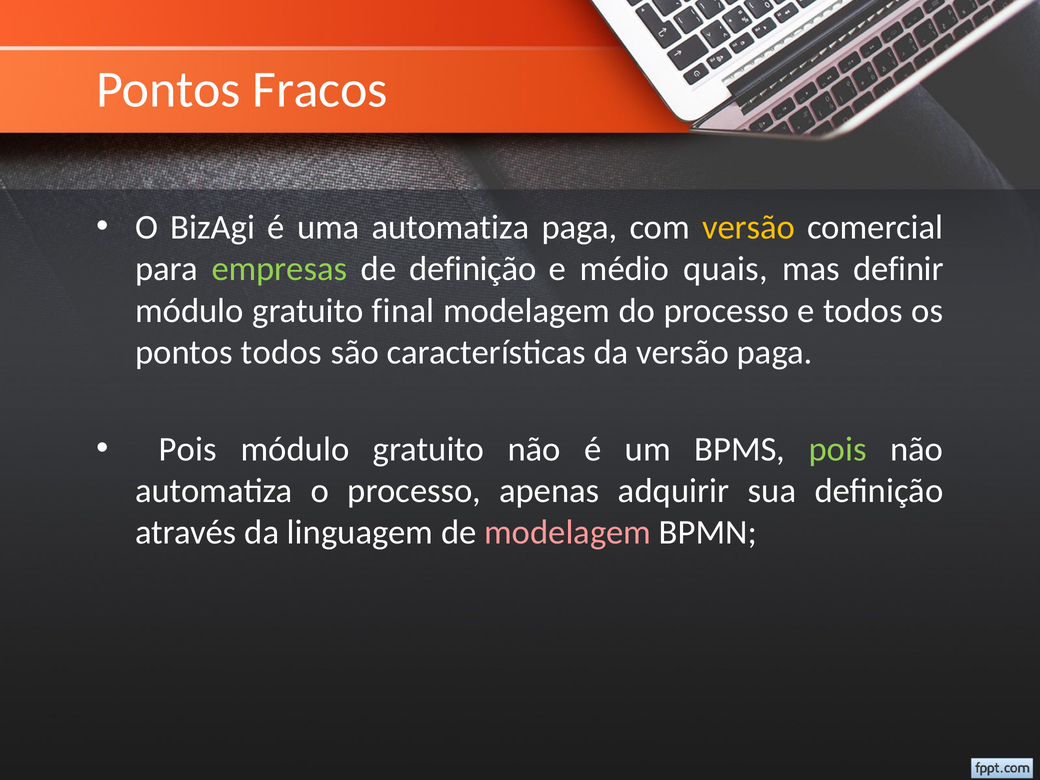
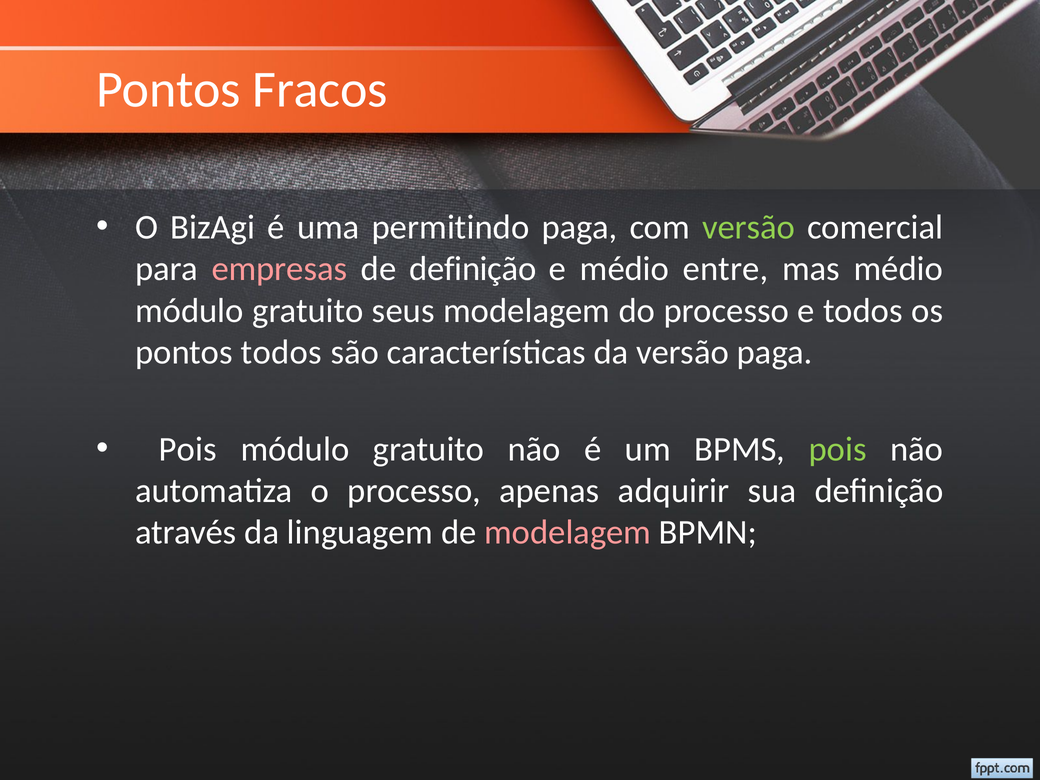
uma automatiza: automatiza -> permitindo
versão at (749, 227) colour: yellow -> light green
empresas colour: light green -> pink
quais: quais -> entre
mas definir: definir -> médio
final: final -> seus
